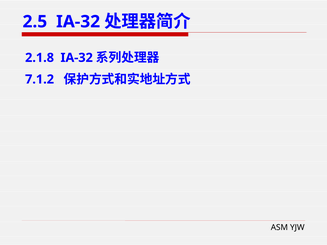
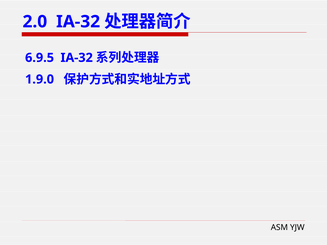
2.5: 2.5 -> 2.0
2.1.8: 2.1.8 -> 6.9.5
7.1.2: 7.1.2 -> 1.9.0
